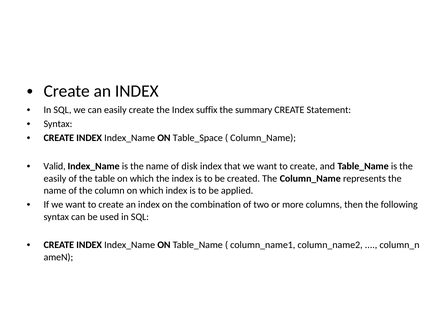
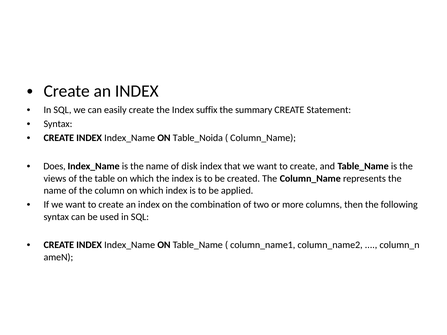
Table_Space: Table_Space -> Table_Noida
Valid: Valid -> Does
easily at (55, 179): easily -> views
